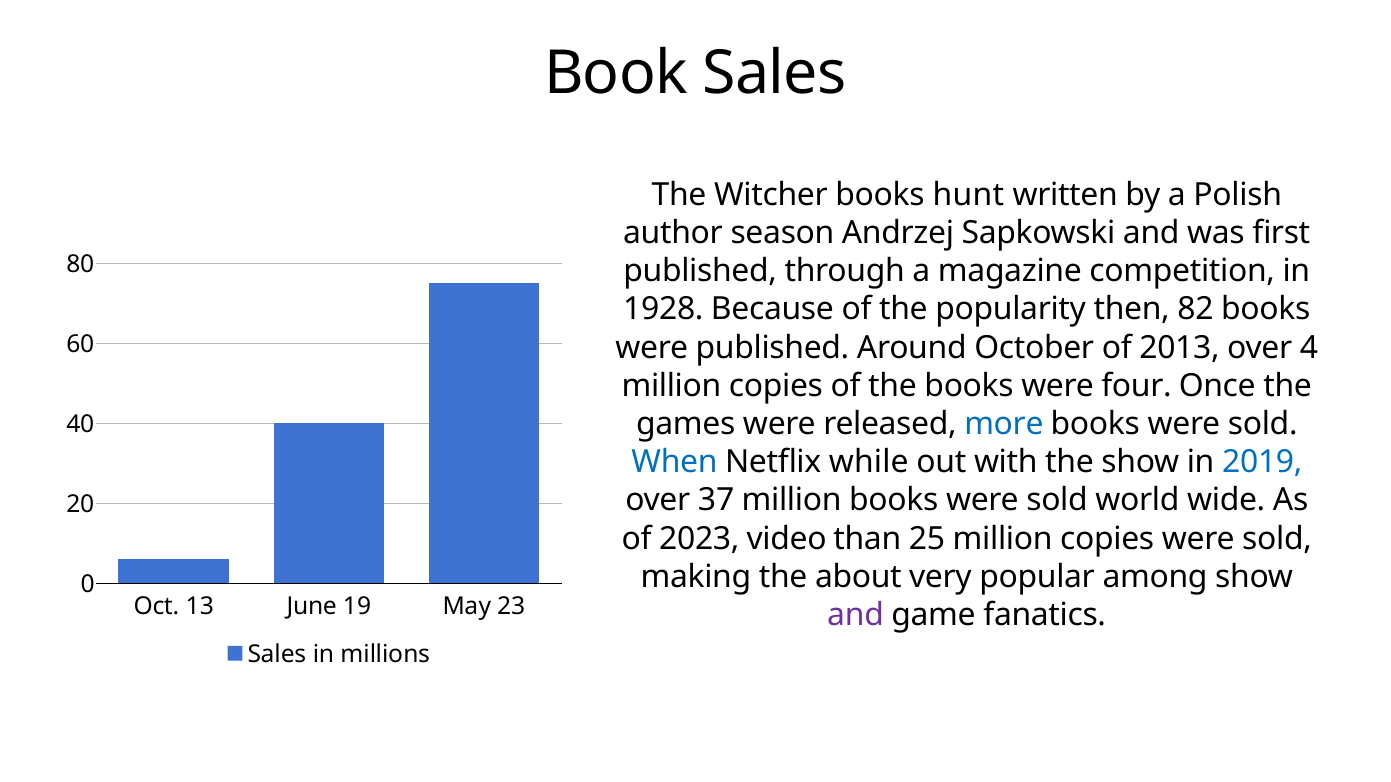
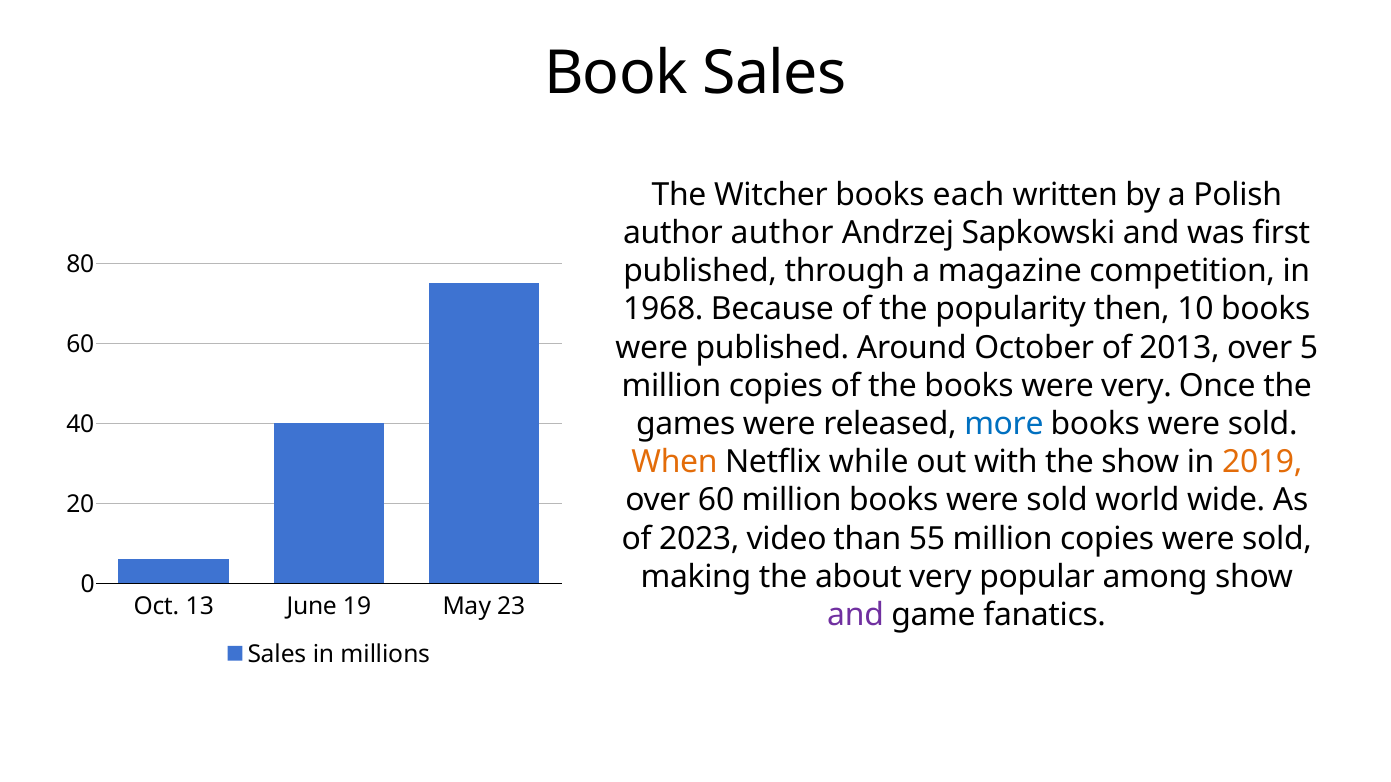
hunt: hunt -> each
author season: season -> author
1928: 1928 -> 1968
82: 82 -> 10
4: 4 -> 5
were four: four -> very
When colour: blue -> orange
2019 colour: blue -> orange
over 37: 37 -> 60
25: 25 -> 55
